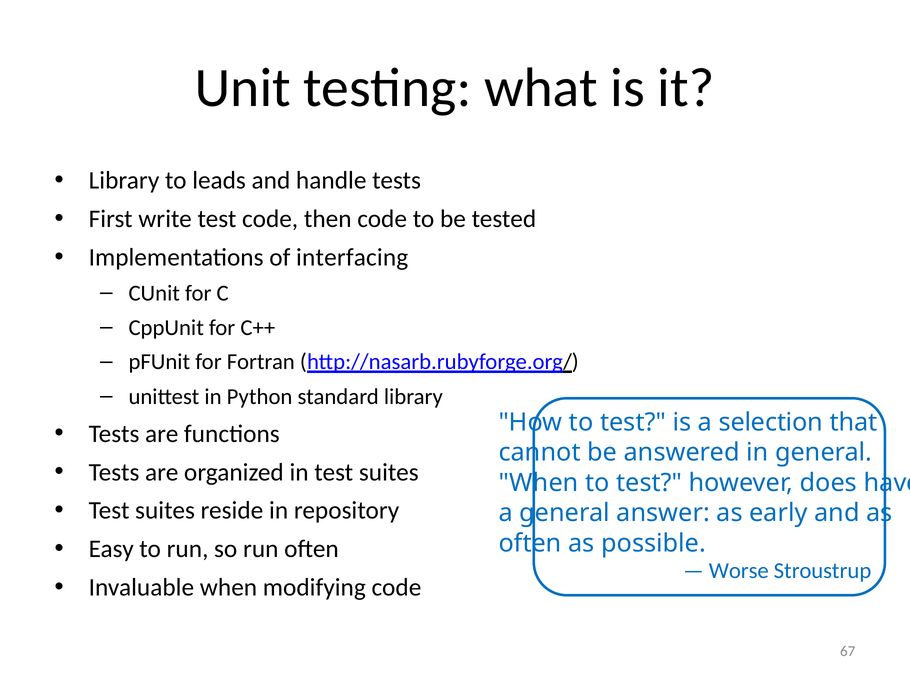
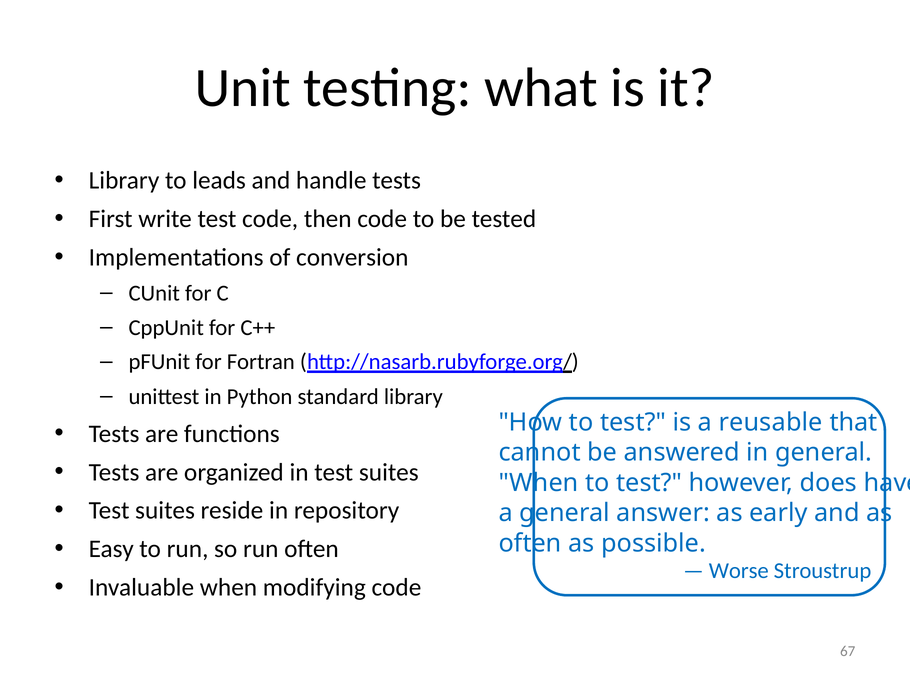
interfacing: interfacing -> conversion
selection: selection -> reusable
